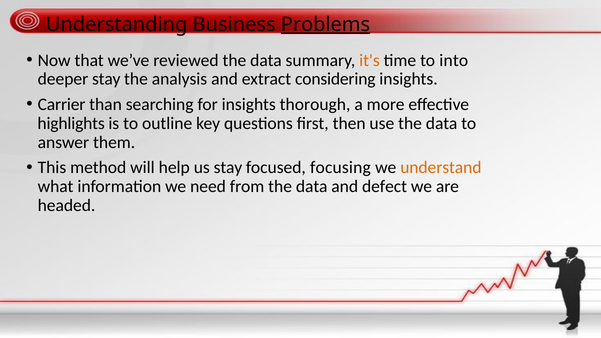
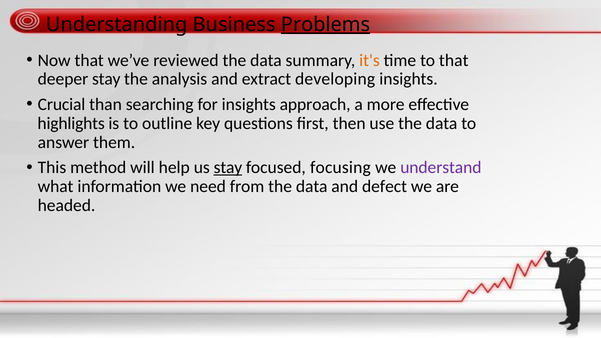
to into: into -> that
considering: considering -> developing
Carrier: Carrier -> Crucial
thorough: thorough -> approach
stay at (228, 167) underline: none -> present
understand colour: orange -> purple
